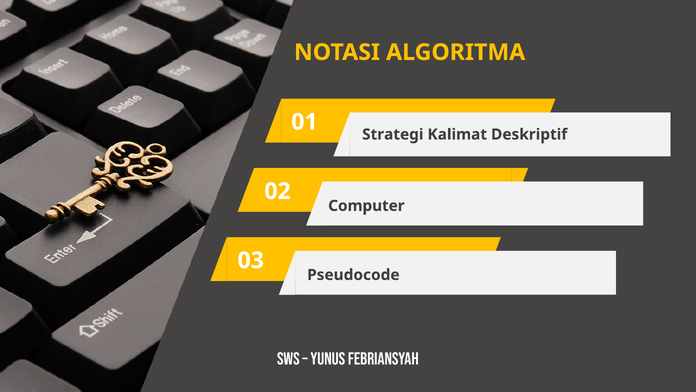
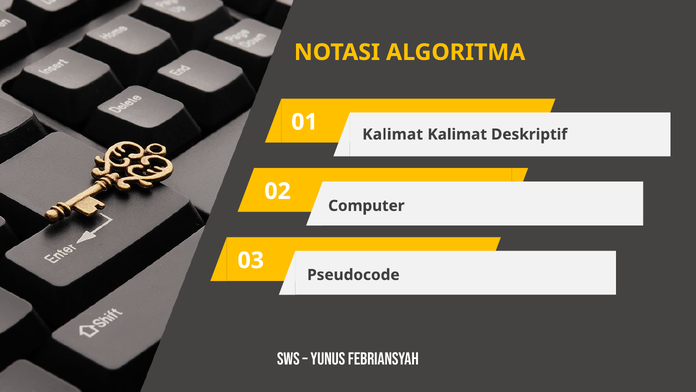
Strategi at (393, 134): Strategi -> Kalimat
